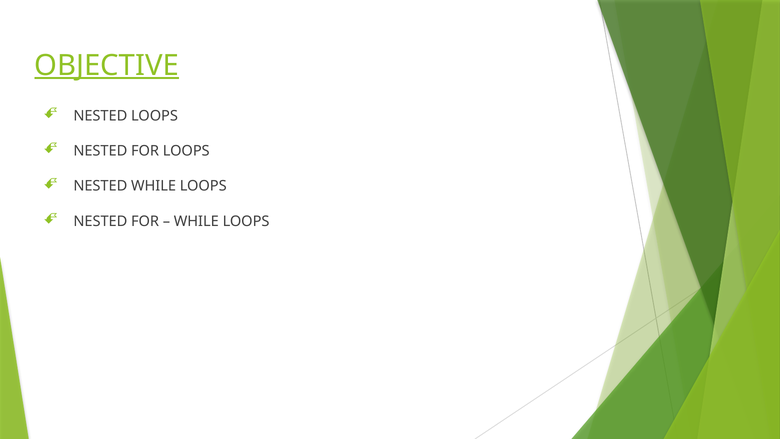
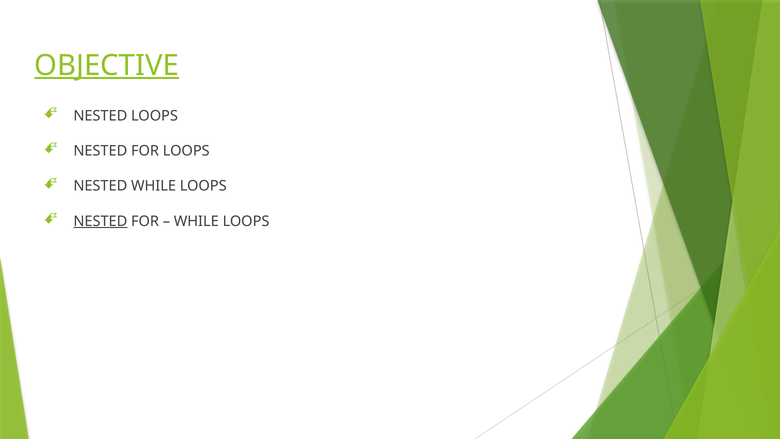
NESTED at (100, 221) underline: none -> present
